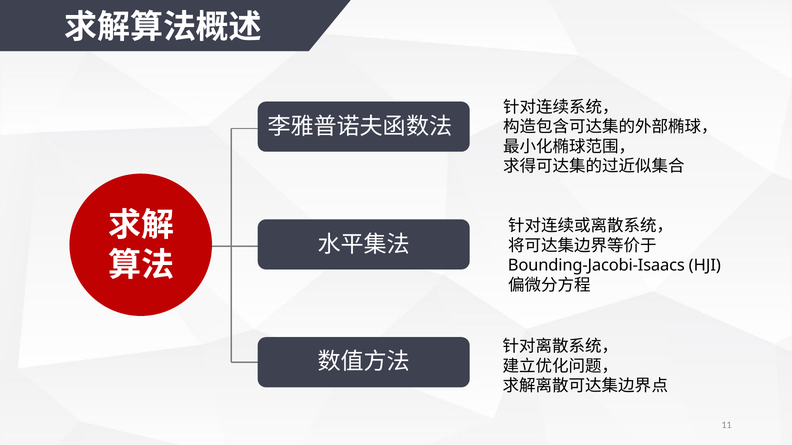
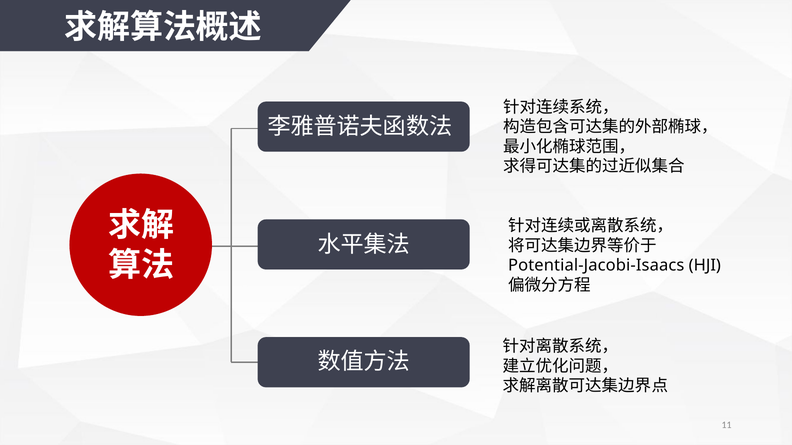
Bounding-Jacobi-Isaacs: Bounding-Jacobi-Isaacs -> Potential-Jacobi-Isaacs
